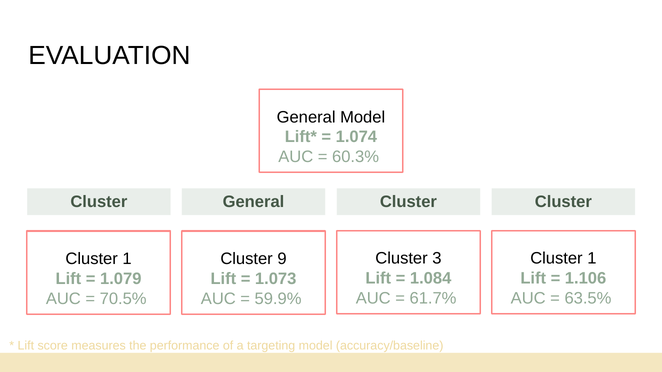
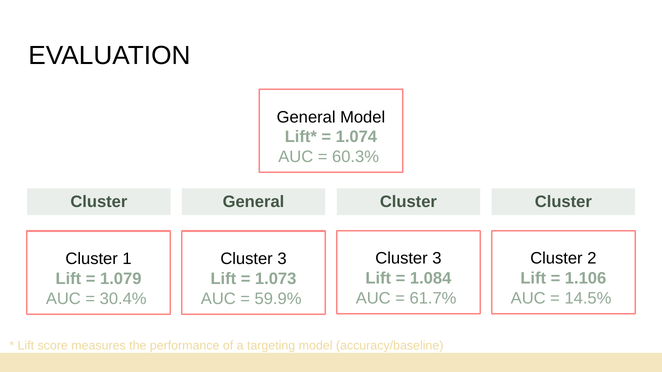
1 at (592, 259): 1 -> 2
9 at (282, 259): 9 -> 3
63.5%: 63.5% -> 14.5%
70.5%: 70.5% -> 30.4%
